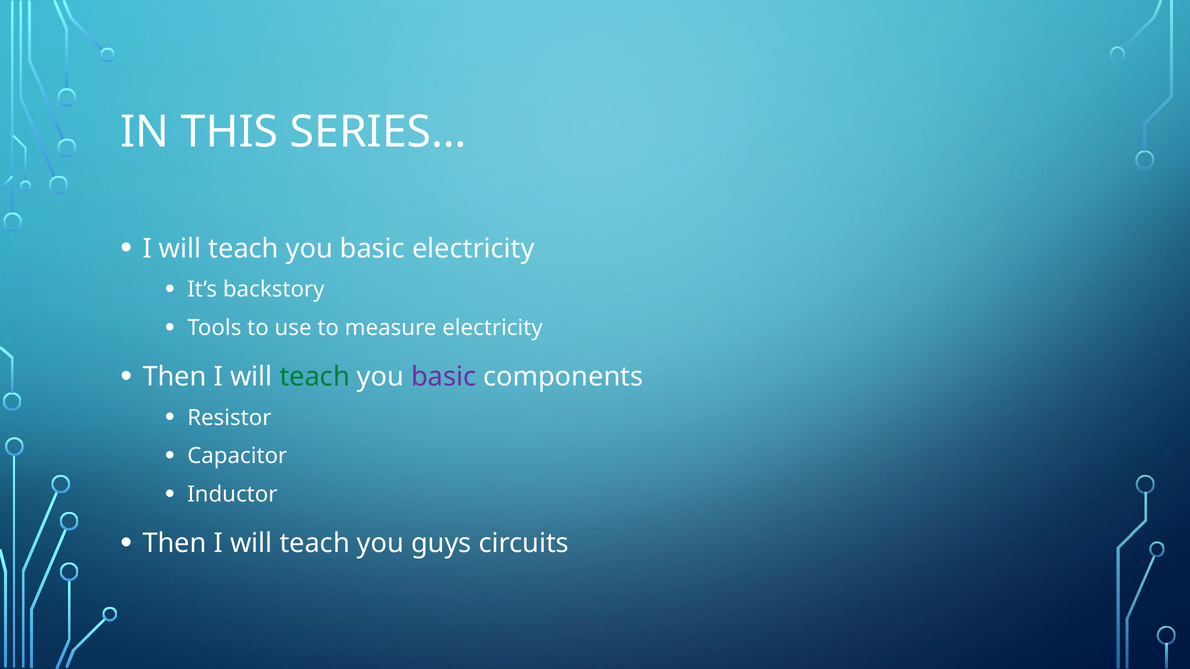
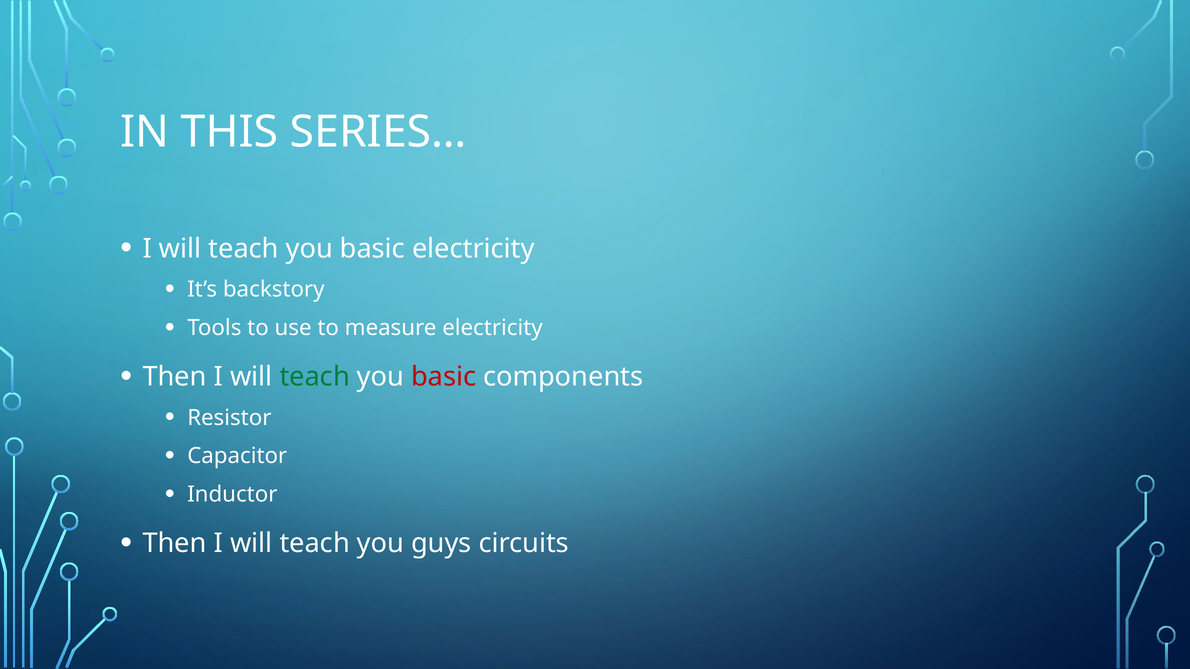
basic at (444, 377) colour: purple -> red
